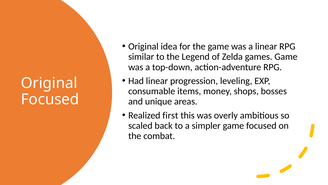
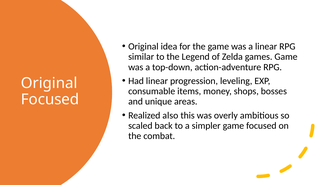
first: first -> also
